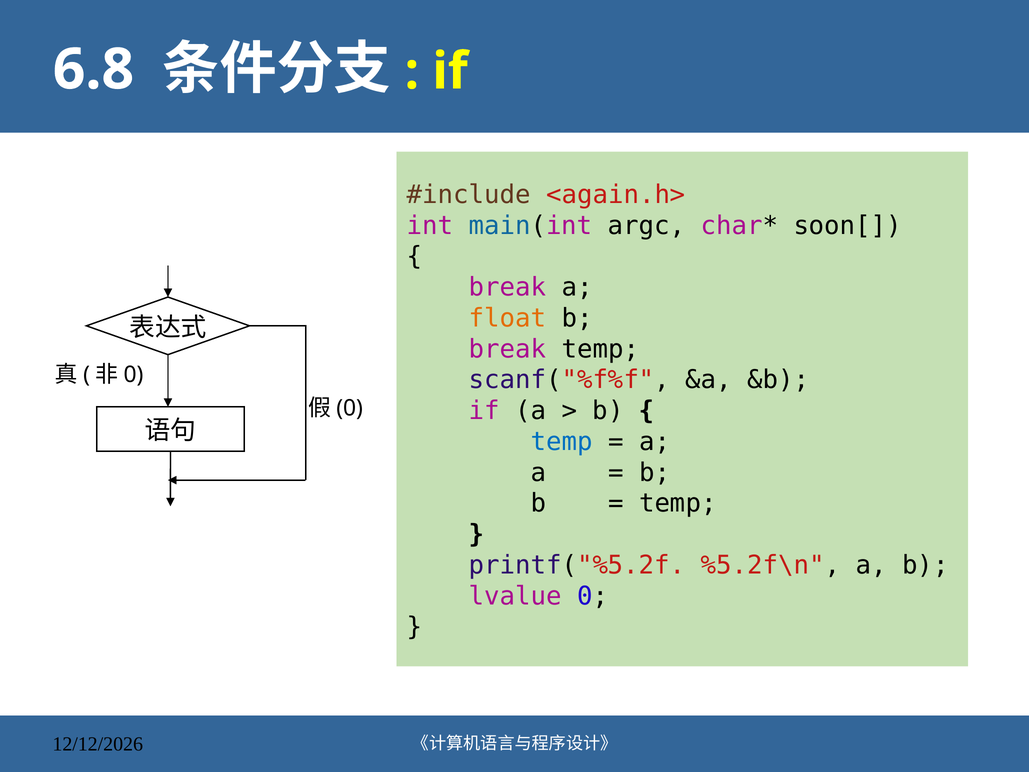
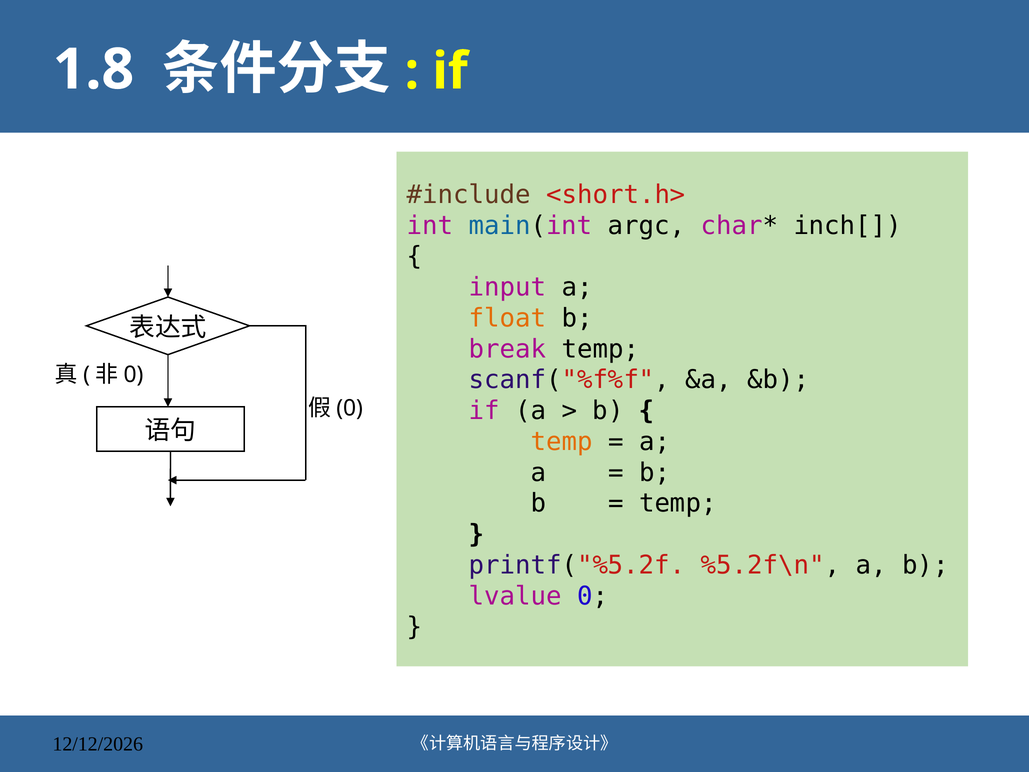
6.8: 6.8 -> 1.8
<again.h>: <again.h> -> <short.h>
soon[: soon[ -> inch[
break at (508, 287): break -> input
temp at (562, 442) colour: blue -> orange
